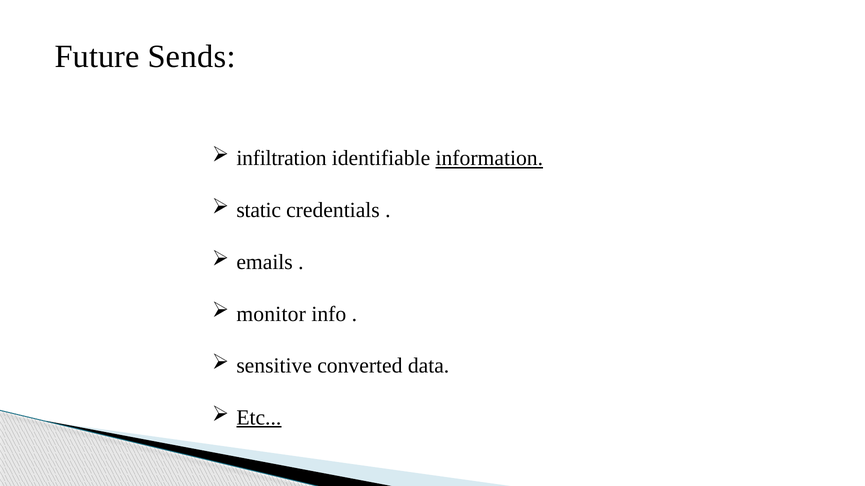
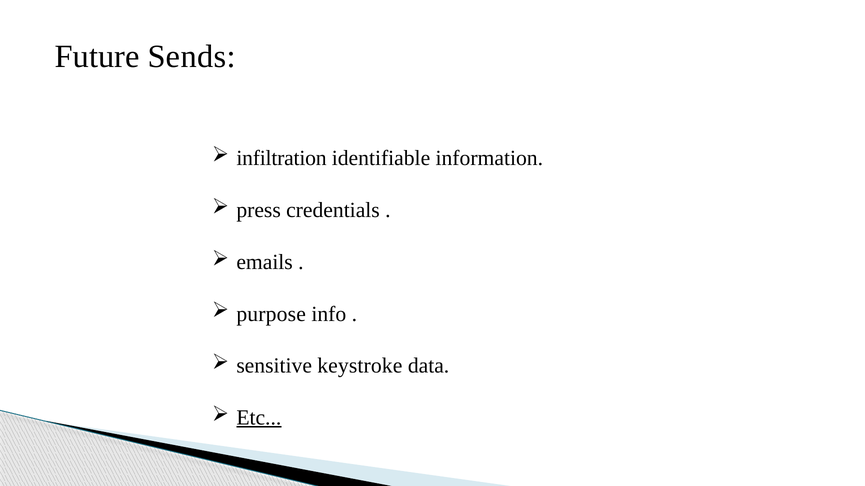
information underline: present -> none
static: static -> press
monitor: monitor -> purpose
converted: converted -> keystroke
